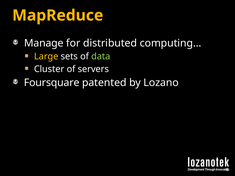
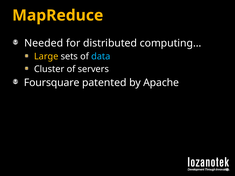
Manage: Manage -> Needed
data colour: light green -> light blue
Lozano: Lozano -> Apache
